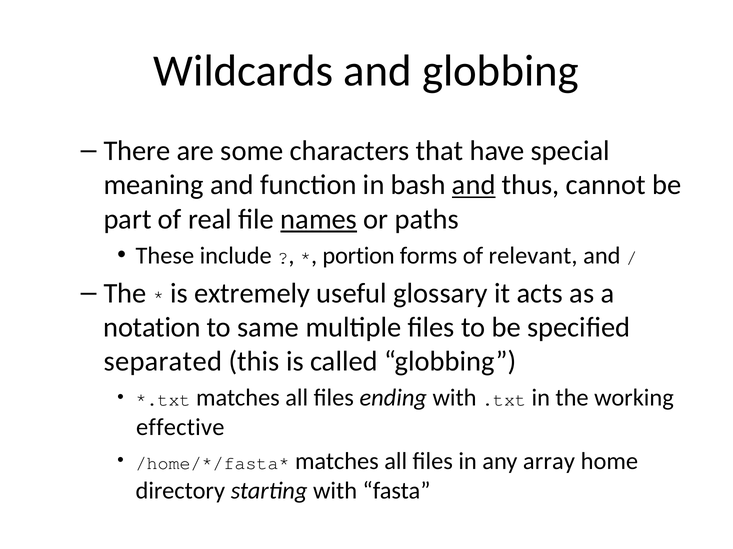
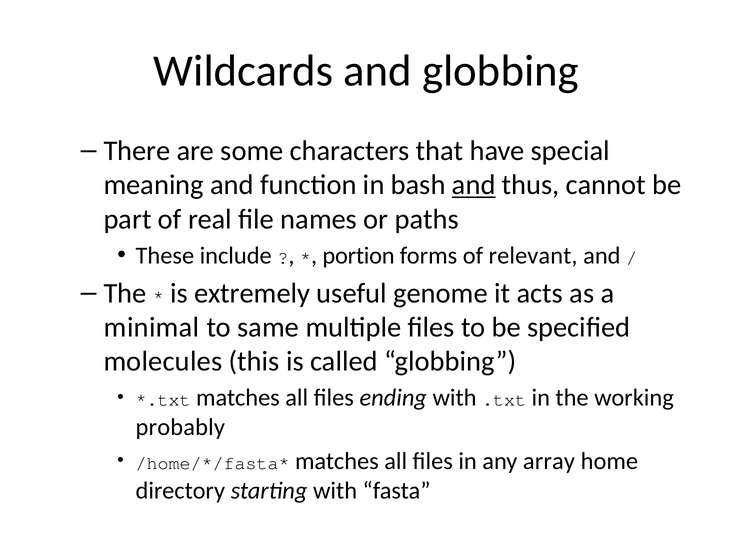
names underline: present -> none
glossary: glossary -> genome
notation: notation -> minimal
separated: separated -> molecules
effective: effective -> probably
